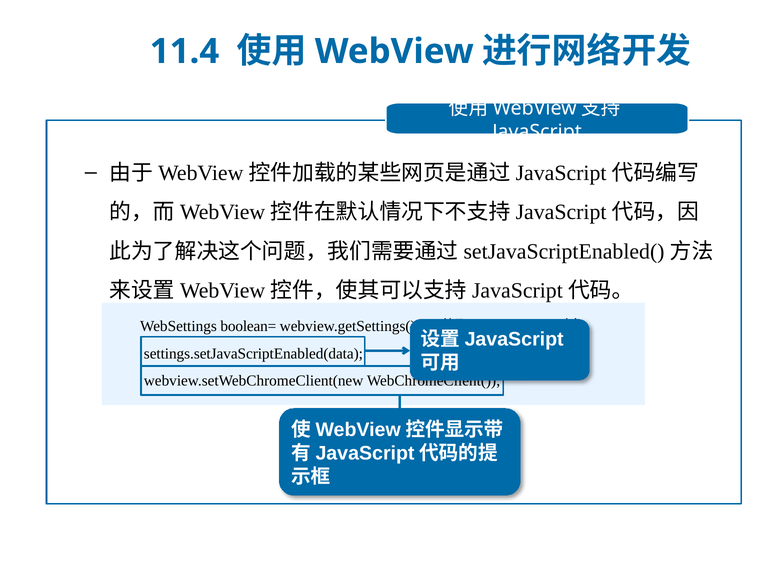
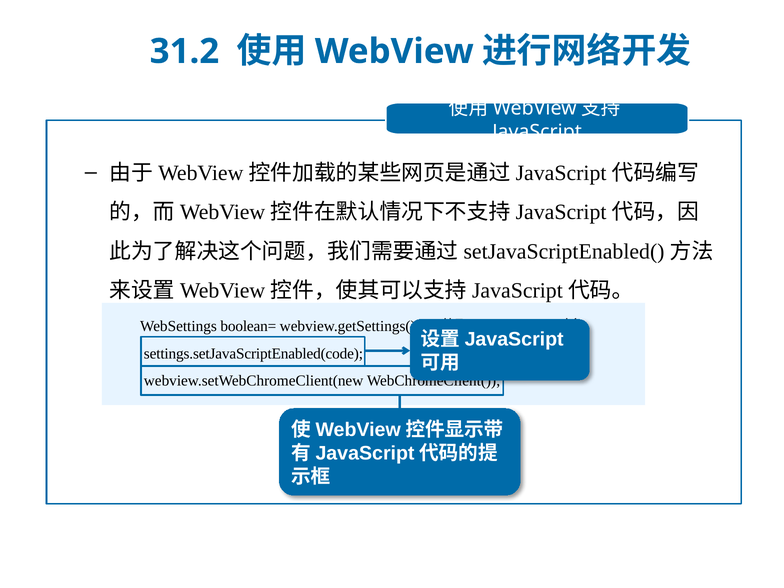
11.4: 11.4 -> 31.2
settings.setJavaScriptEnabled(data: settings.setJavaScriptEnabled(data -> settings.setJavaScriptEnabled(code
